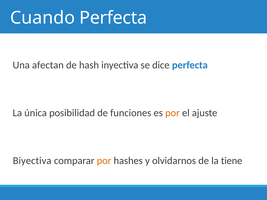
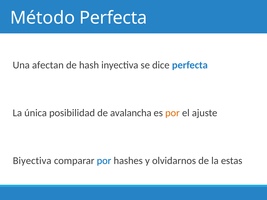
Cuando: Cuando -> Método
funciones: funciones -> avalancha
por at (104, 161) colour: orange -> blue
tiene: tiene -> estas
